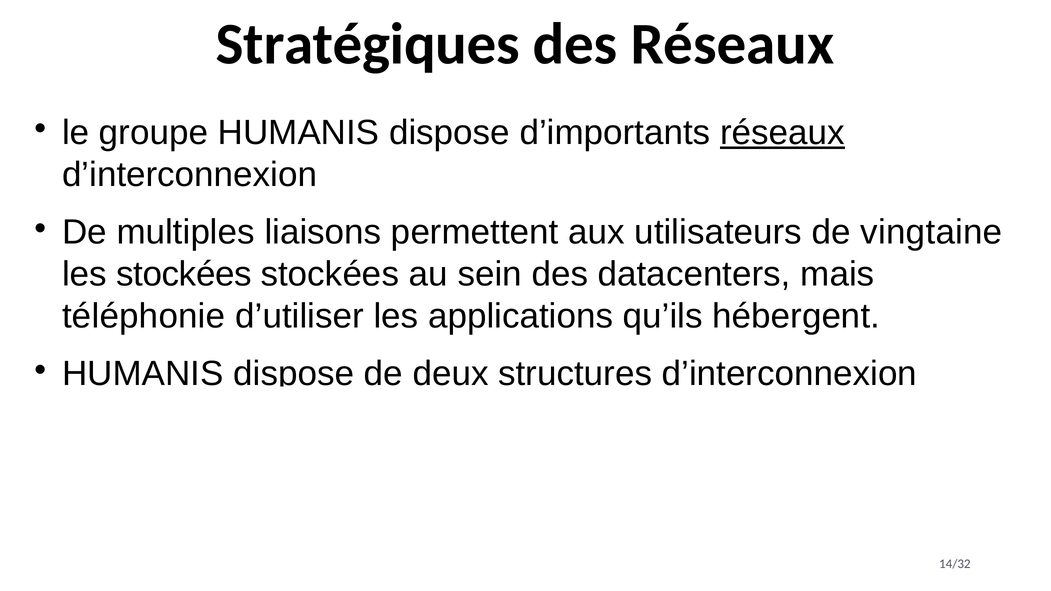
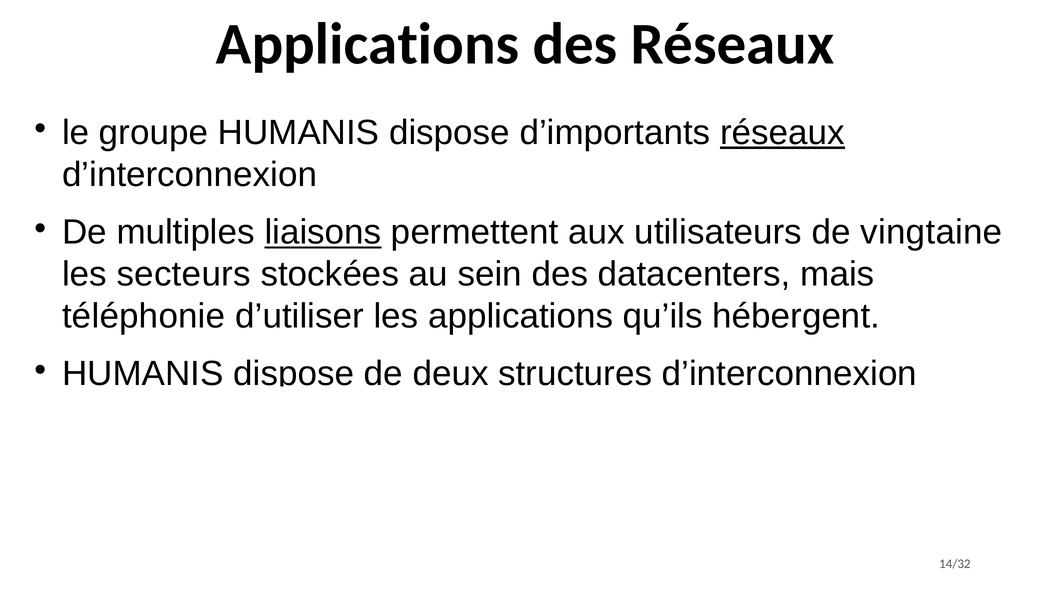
Stratégiques at (368, 44): Stratégiques -> Applications
liaisons underline: none -> present
les stockées: stockées -> secteurs
